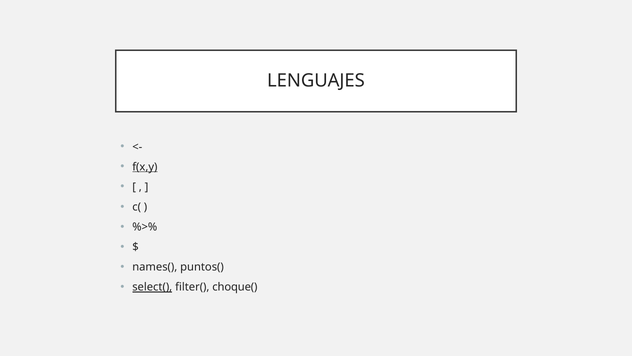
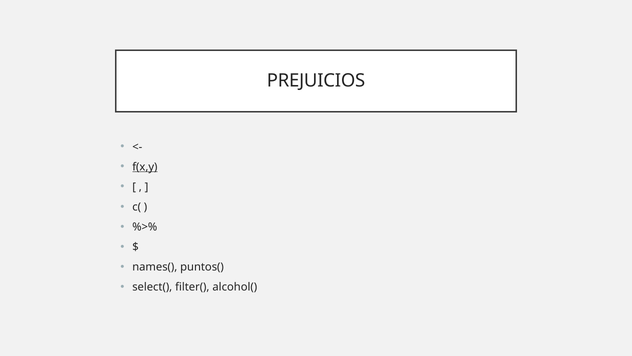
LENGUAJES: LENGUAJES -> PREJUICIOS
select( underline: present -> none
choque(: choque( -> alcohol(
